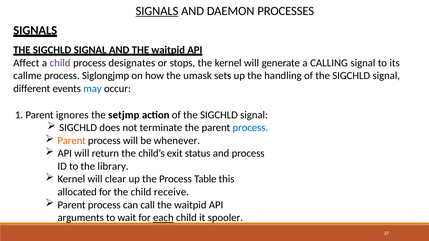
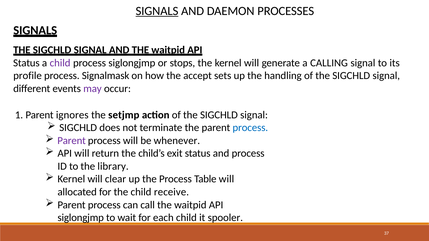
Affect at (26, 63): Affect -> Status
process designates: designates -> siglongjmp
callme: callme -> profile
Siglongjmp: Siglongjmp -> Signalmask
umask: umask -> accept
may colour: blue -> purple
Parent at (72, 141) colour: orange -> purple
Table this: this -> will
arguments at (81, 218): arguments -> siglongjmp
each underline: present -> none
